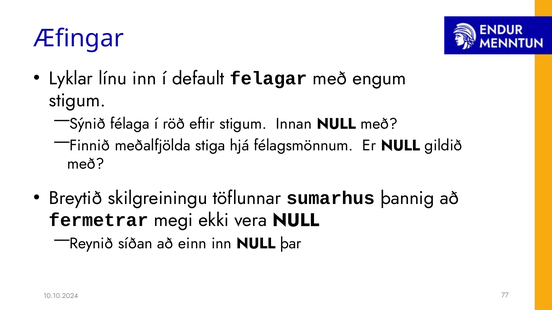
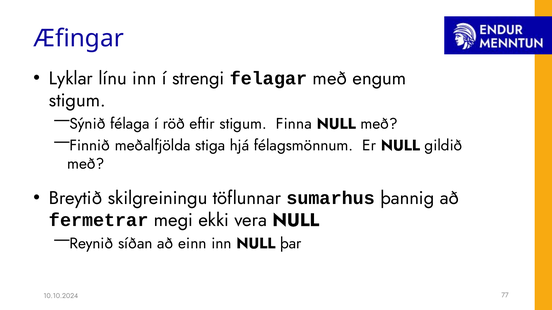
default: default -> strengi
Innan: Innan -> Finna
